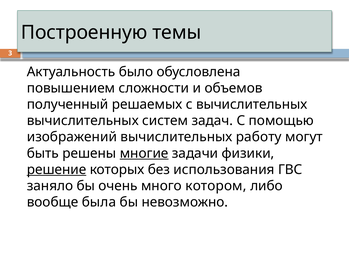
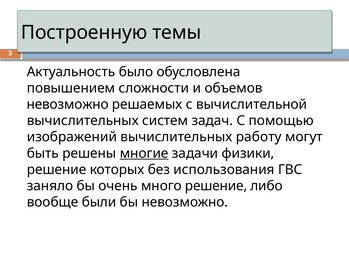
полученный at (68, 104): полученный -> невозможно
с вычислительных: вычислительных -> вычислительной
решение at (57, 169) underline: present -> none
много котором: котором -> решение
была: была -> были
